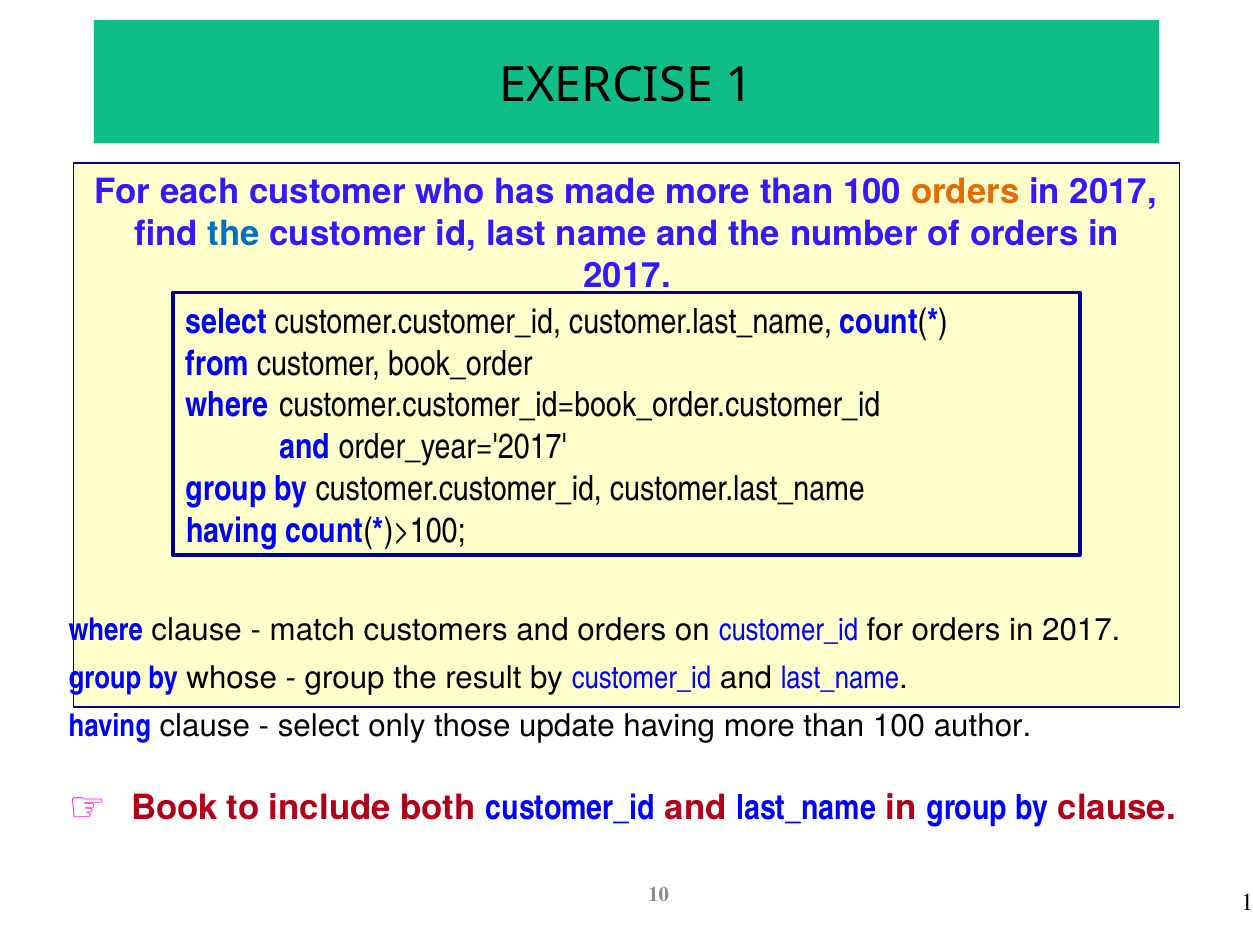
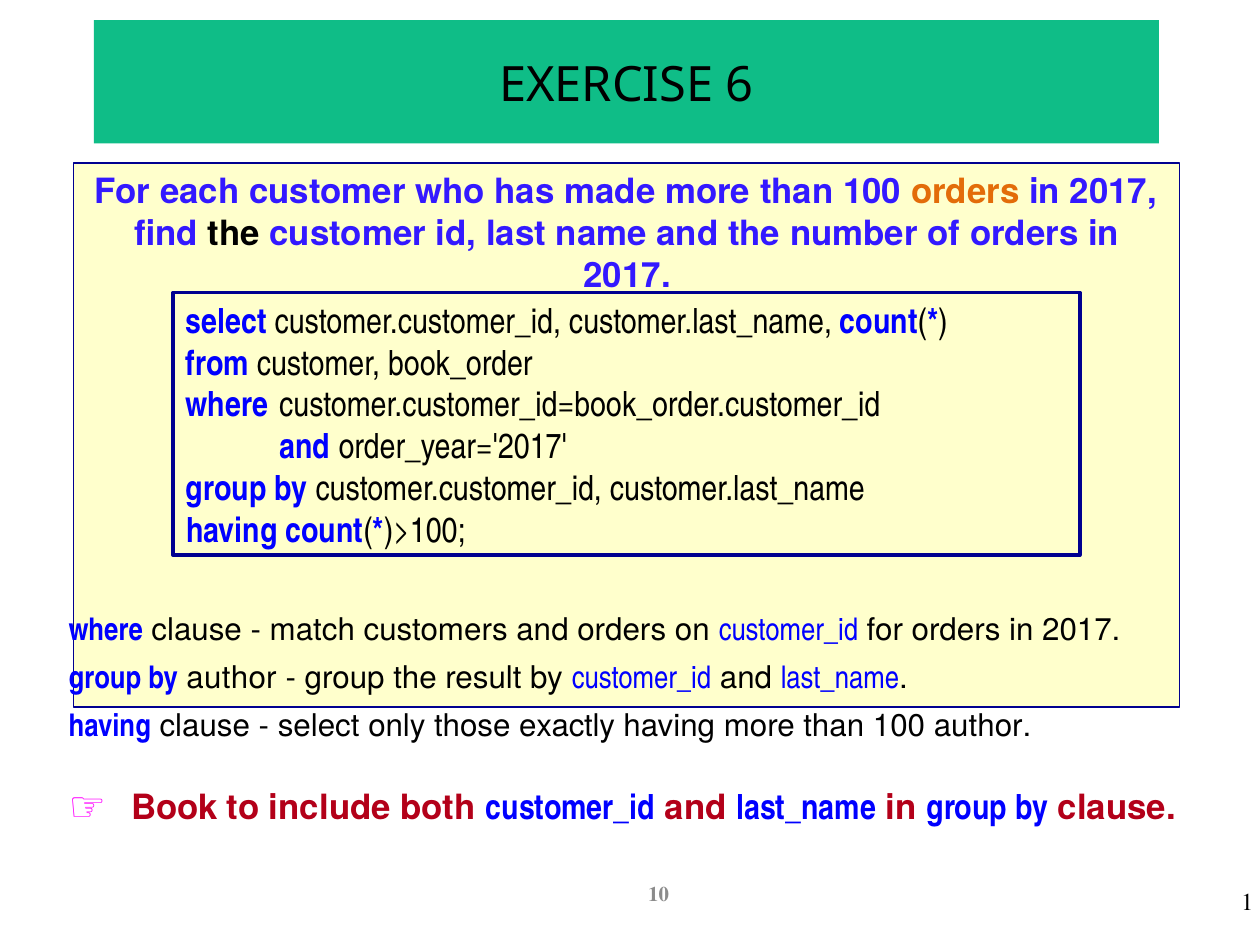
1: 1 -> 6
the at (234, 234) colour: blue -> black
by whose: whose -> author
update: update -> exactly
